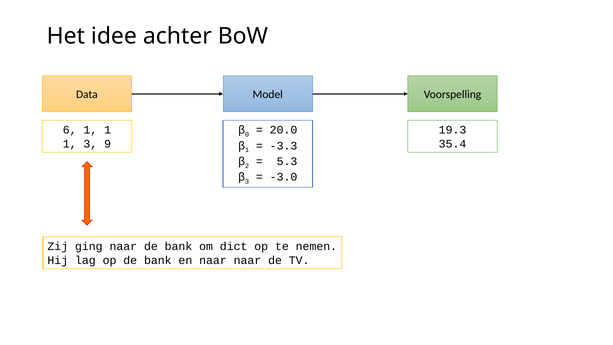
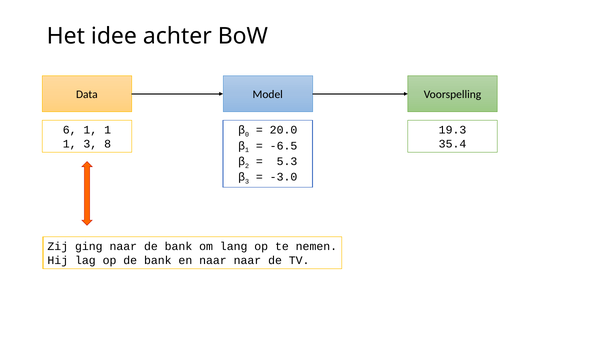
9: 9 -> 8
-3.3: -3.3 -> -6.5
dict: dict -> lang
